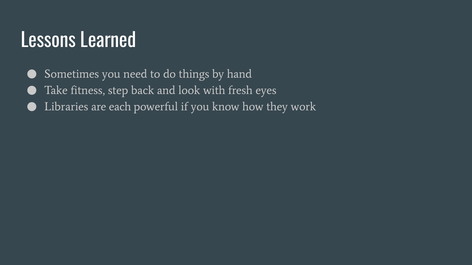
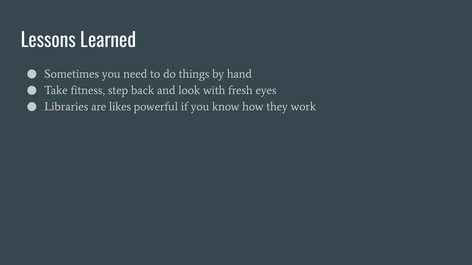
each: each -> likes
